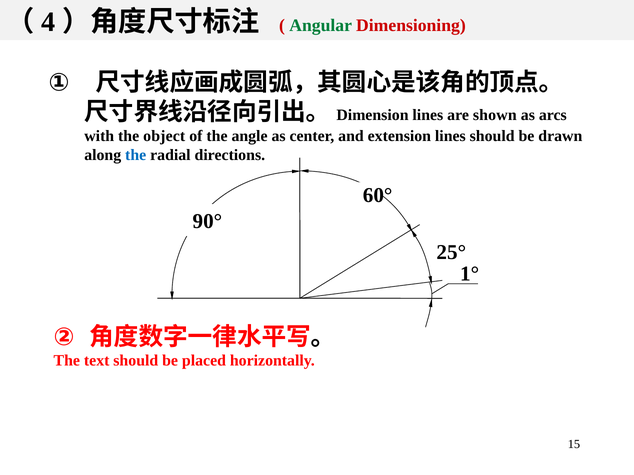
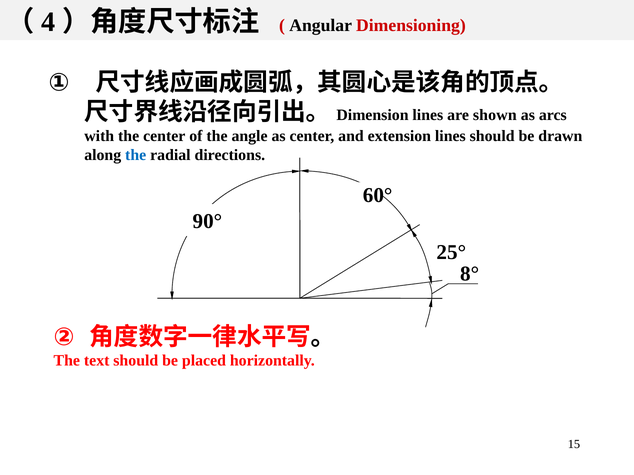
Angular colour: green -> black
the object: object -> center
1°: 1° -> 8°
